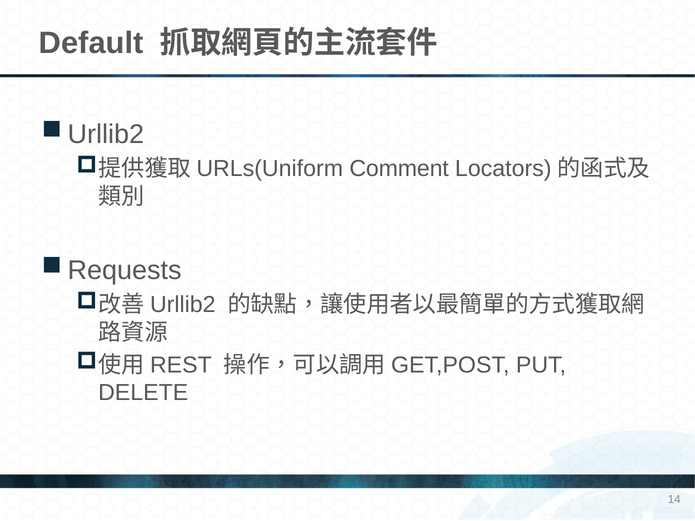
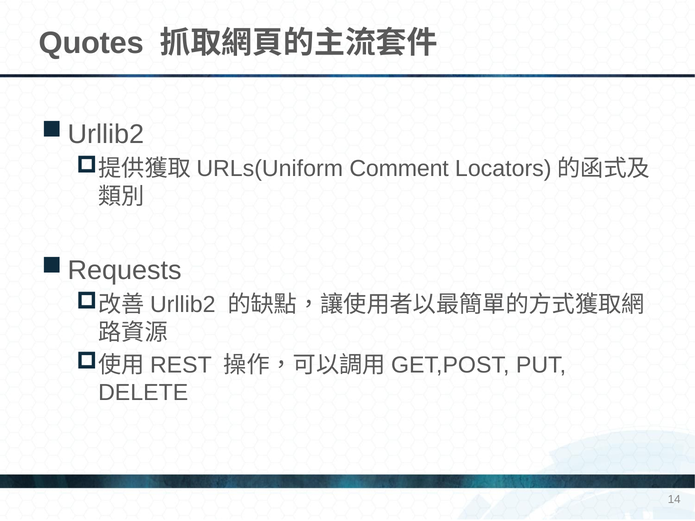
Default: Default -> Quotes
